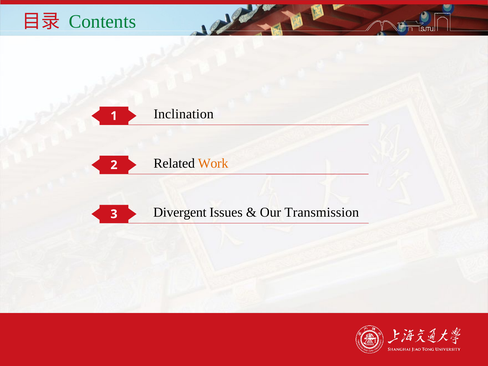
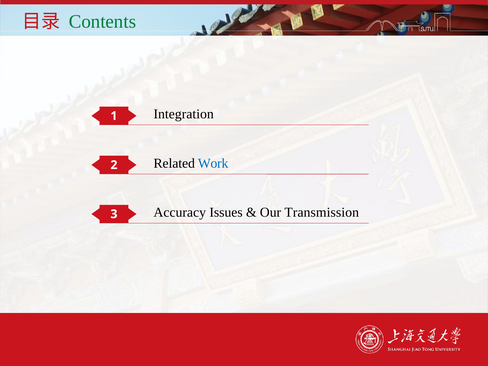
Inclination: Inclination -> Integration
Work colour: orange -> blue
Divergent: Divergent -> Accuracy
